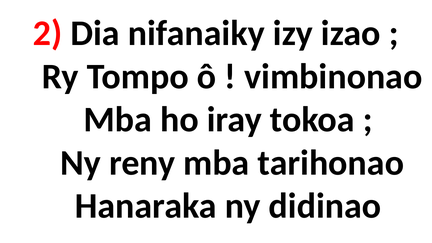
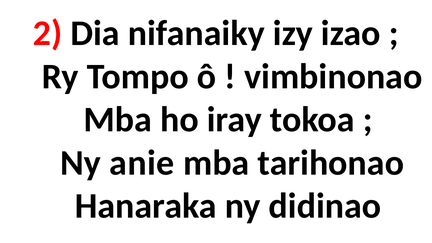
reny: reny -> anie
